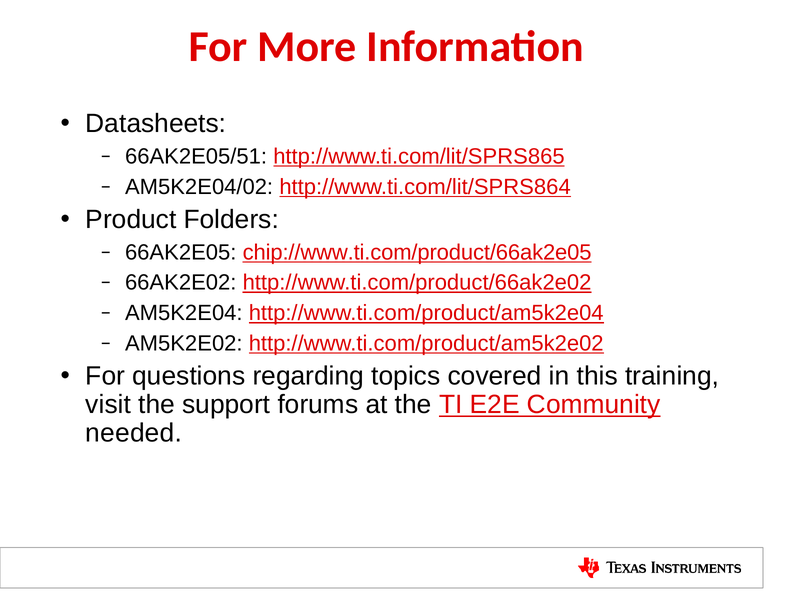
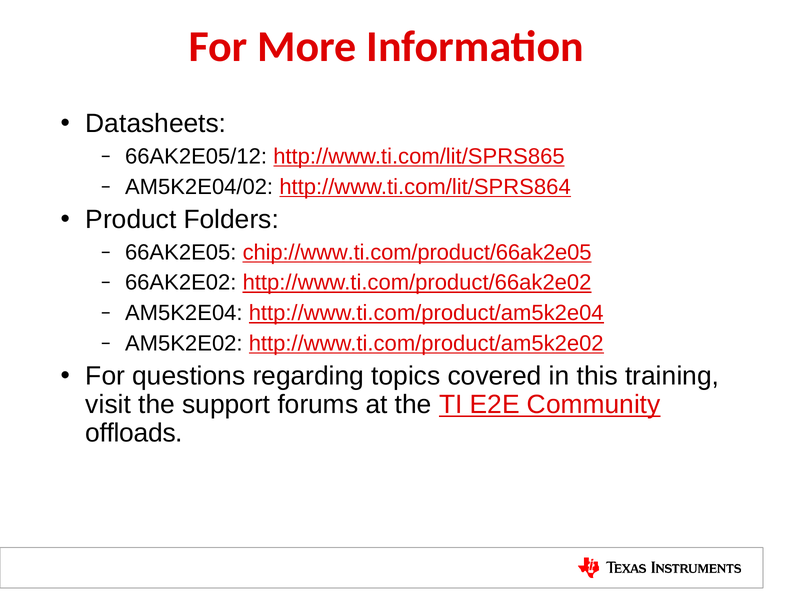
66AK2E05/51: 66AK2E05/51 -> 66AK2E05/12
needed: needed -> offloads
